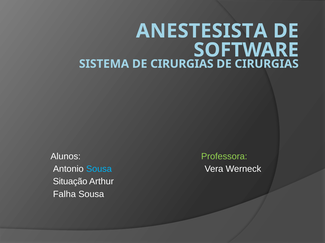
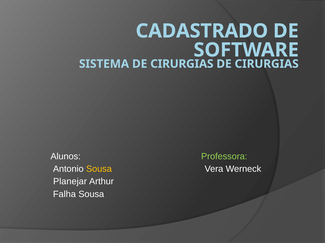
ANESTESISTA: ANESTESISTA -> CADASTRADO
Sousa at (99, 169) colour: light blue -> yellow
Situação: Situação -> Planejar
